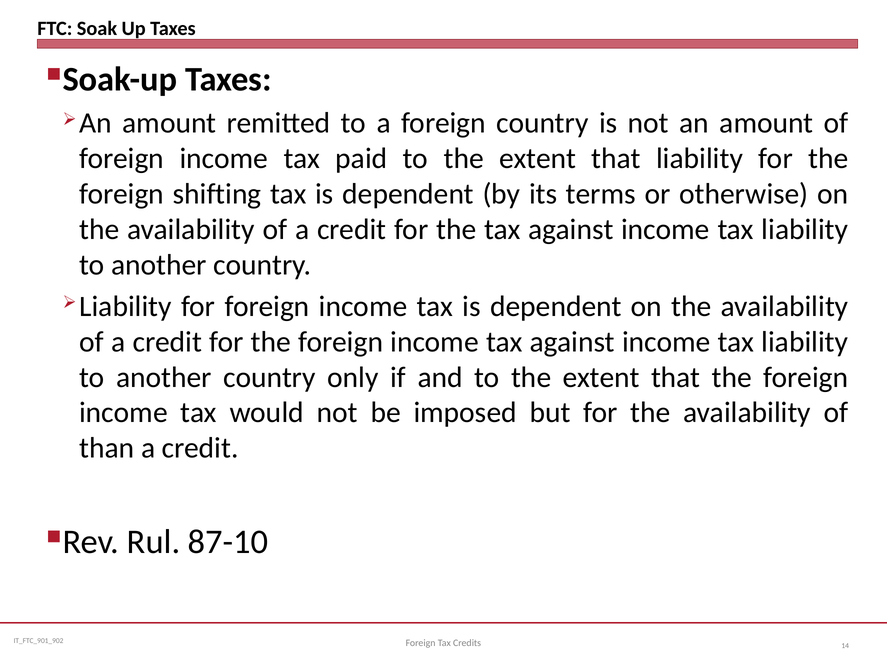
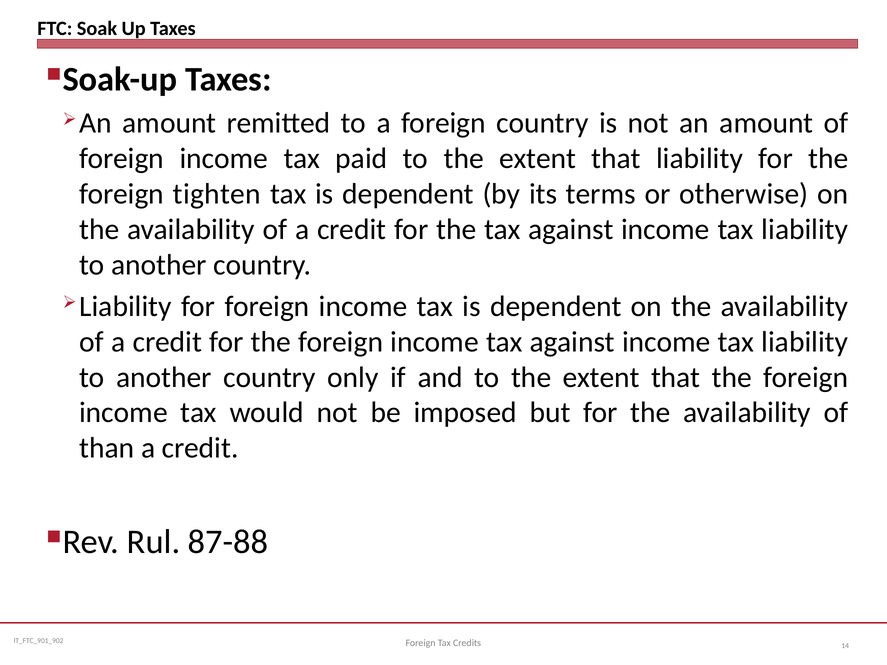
shifting: shifting -> tighten
87-10: 87-10 -> 87-88
